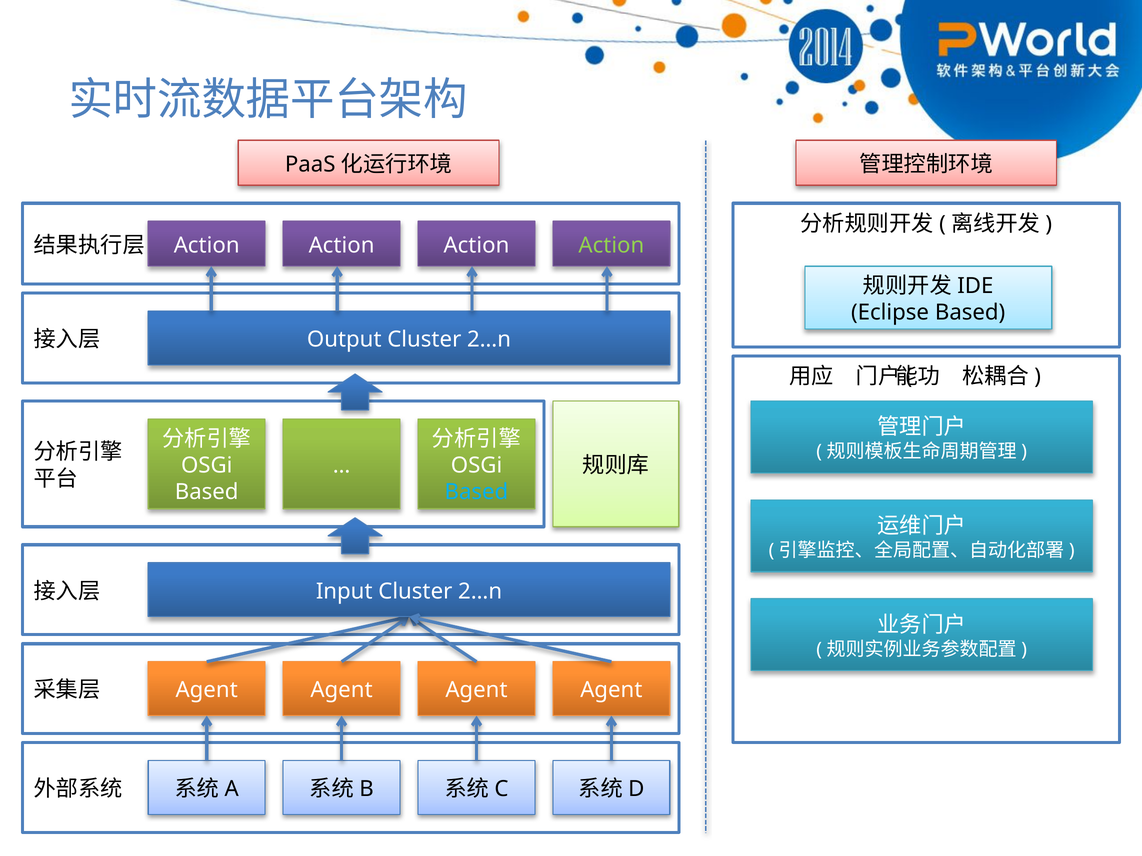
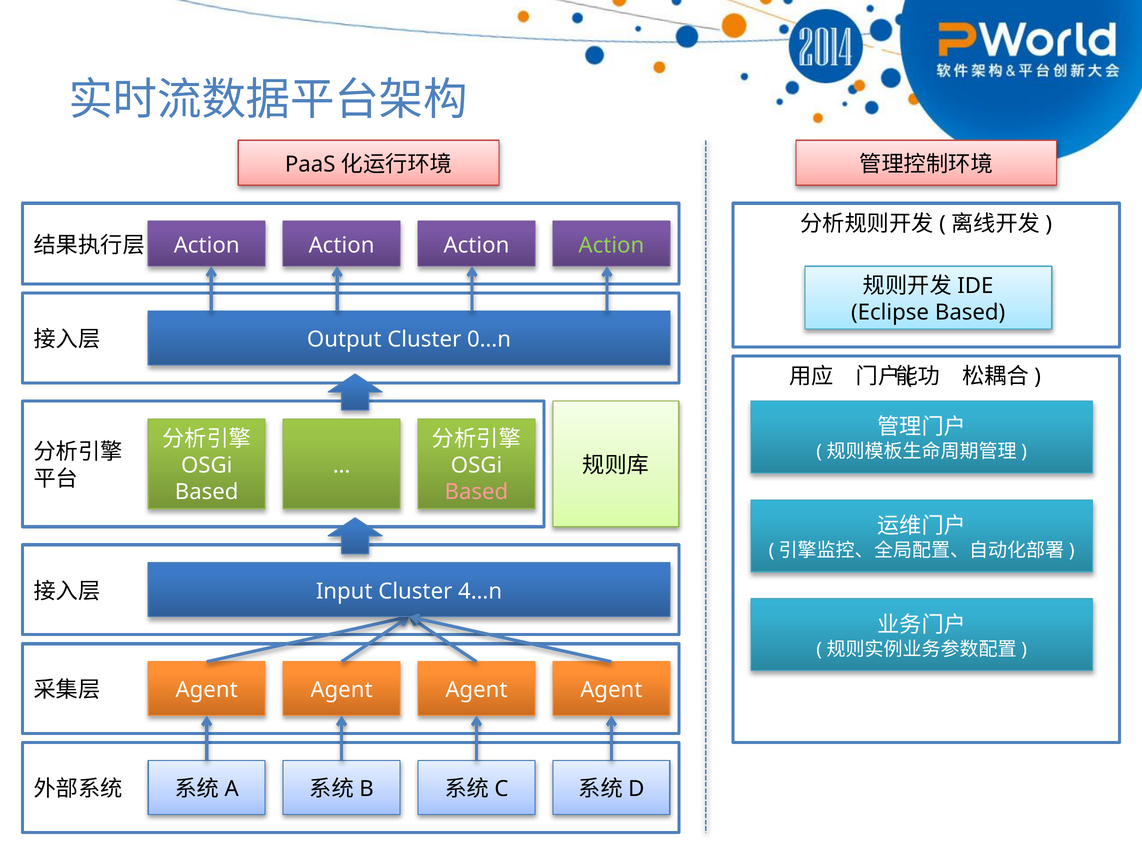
Output Cluster 2…n: 2…n -> 0…n
Based at (476, 492) colour: light blue -> pink
Input Cluster 2…n: 2…n -> 4…n
